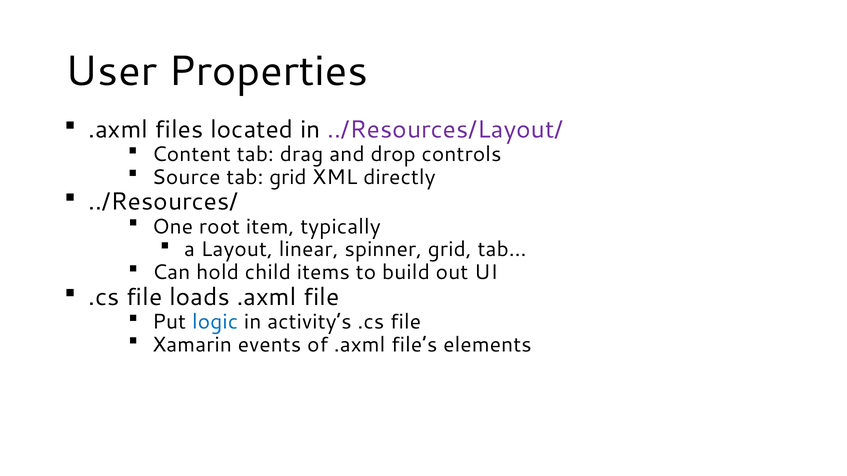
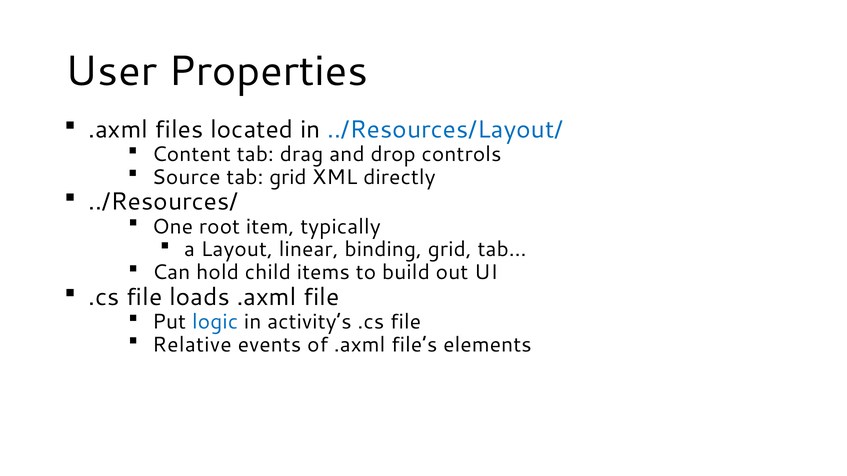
../Resources/Layout/ colour: purple -> blue
spinner: spinner -> binding
Xamarin: Xamarin -> Relative
